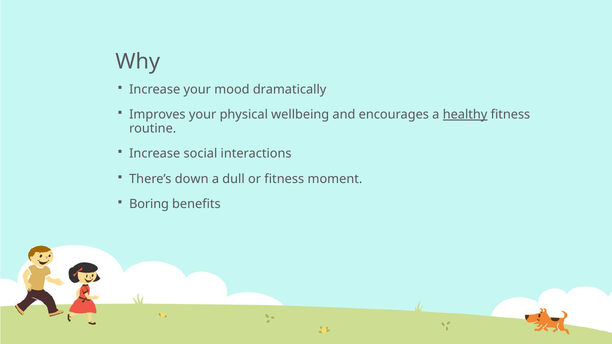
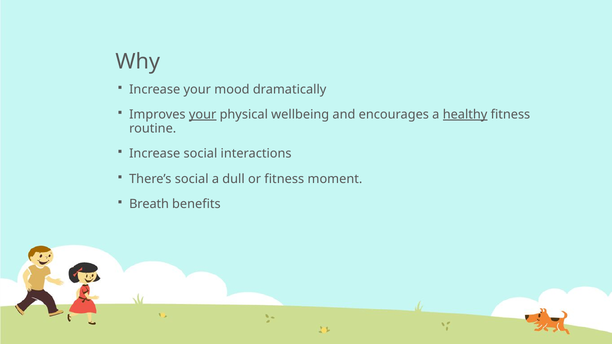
your at (203, 115) underline: none -> present
There’s down: down -> social
Boring: Boring -> Breath
